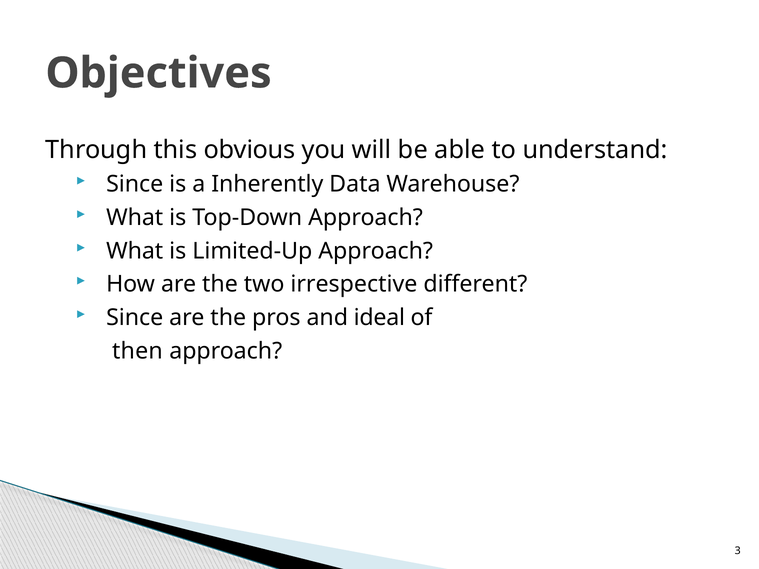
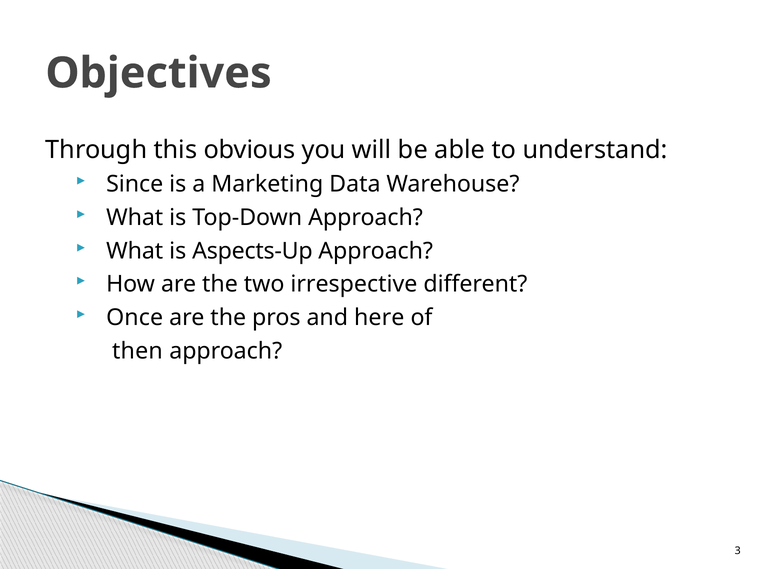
Inherently: Inherently -> Marketing
Limited-Up: Limited-Up -> Aspects-Up
Since at (135, 318): Since -> Once
ideal: ideal -> here
